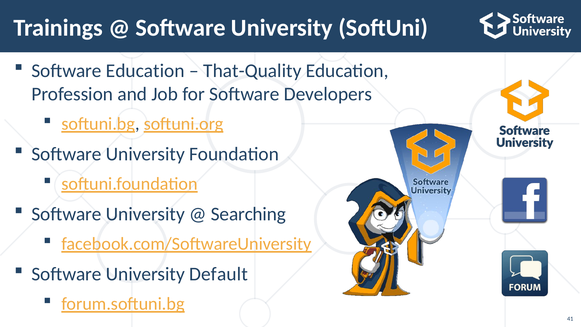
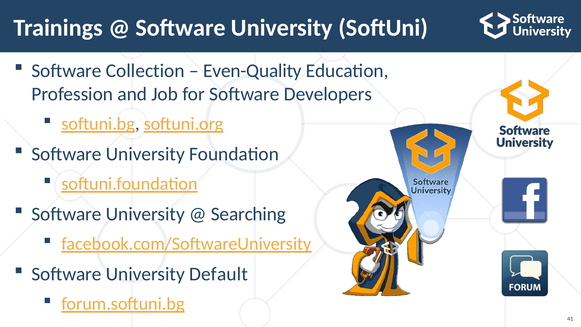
Software Education: Education -> Collection
That-Quality: That-Quality -> Even-Quality
